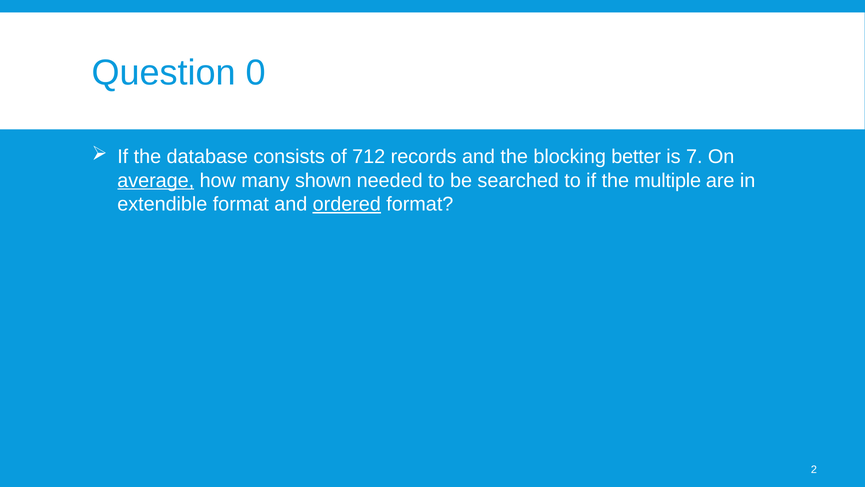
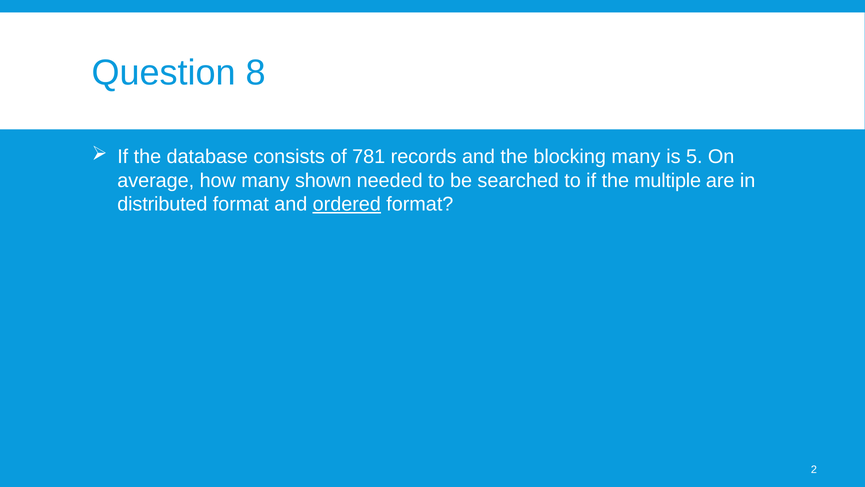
0: 0 -> 8
712: 712 -> 781
blocking better: better -> many
7: 7 -> 5
average underline: present -> none
extendible: extendible -> distributed
